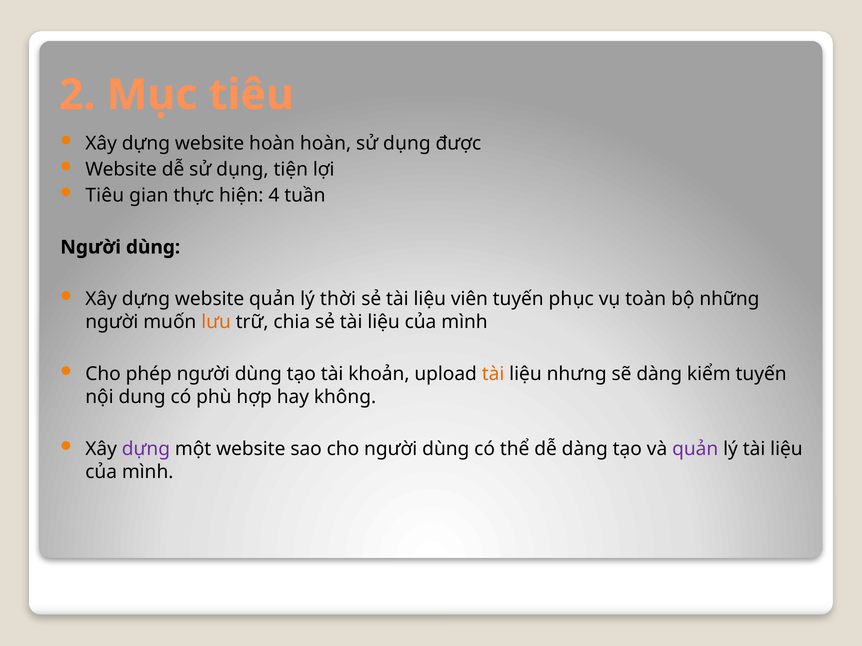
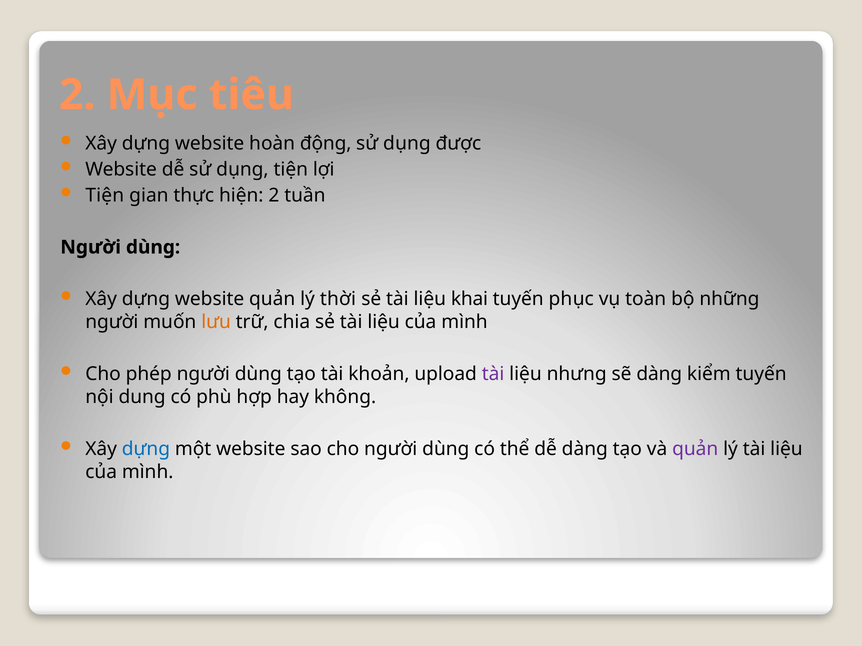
hoàn hoàn: hoàn -> động
Tiêu at (105, 195): Tiêu -> Tiện
hiện 4: 4 -> 2
viên: viên -> khai
tài at (493, 374) colour: orange -> purple
dựng at (146, 449) colour: purple -> blue
